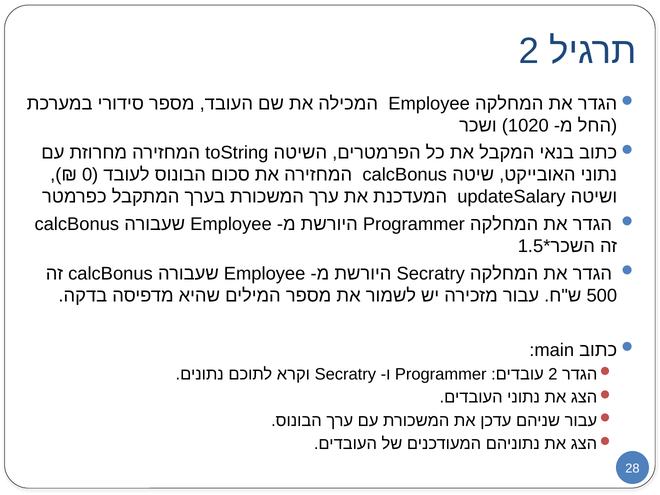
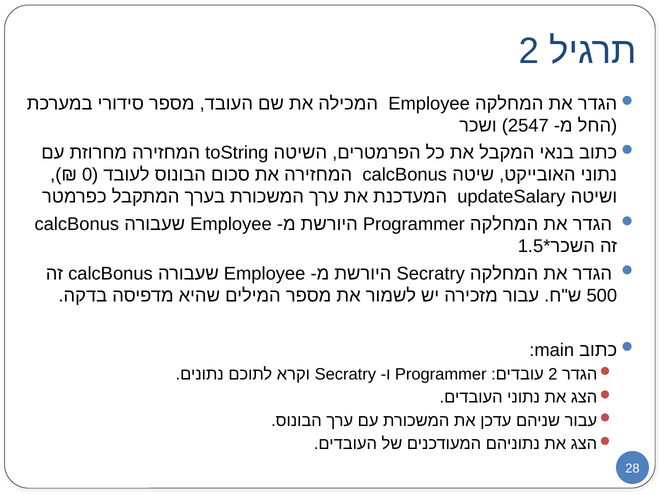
1020: 1020 -> 2547
